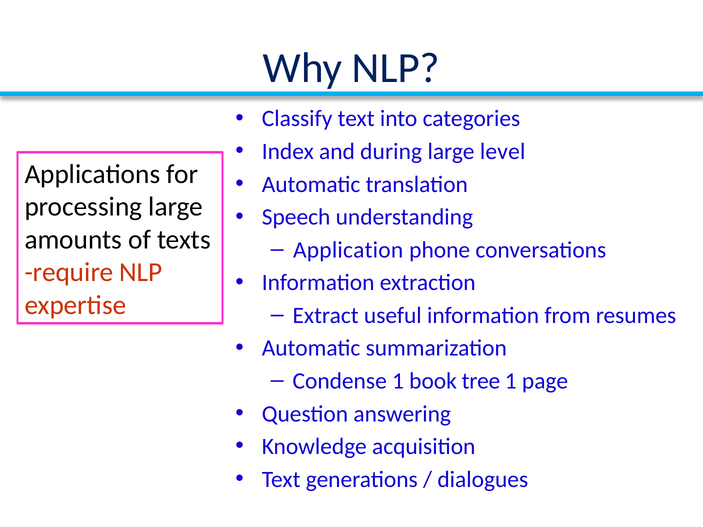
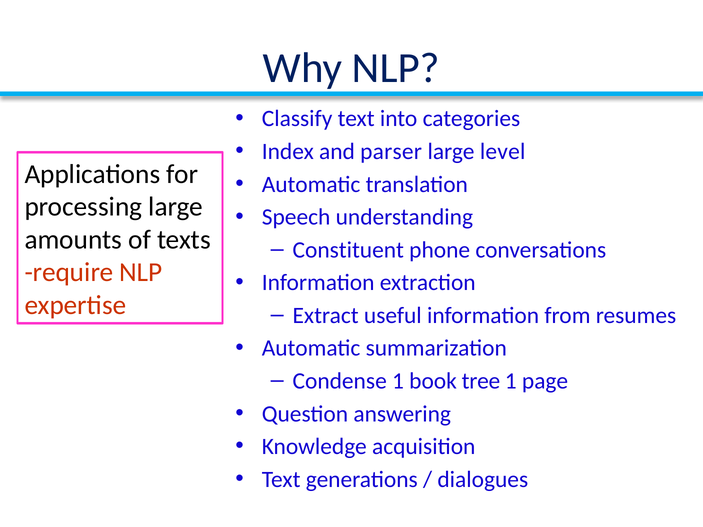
during: during -> parser
Application: Application -> Constituent
